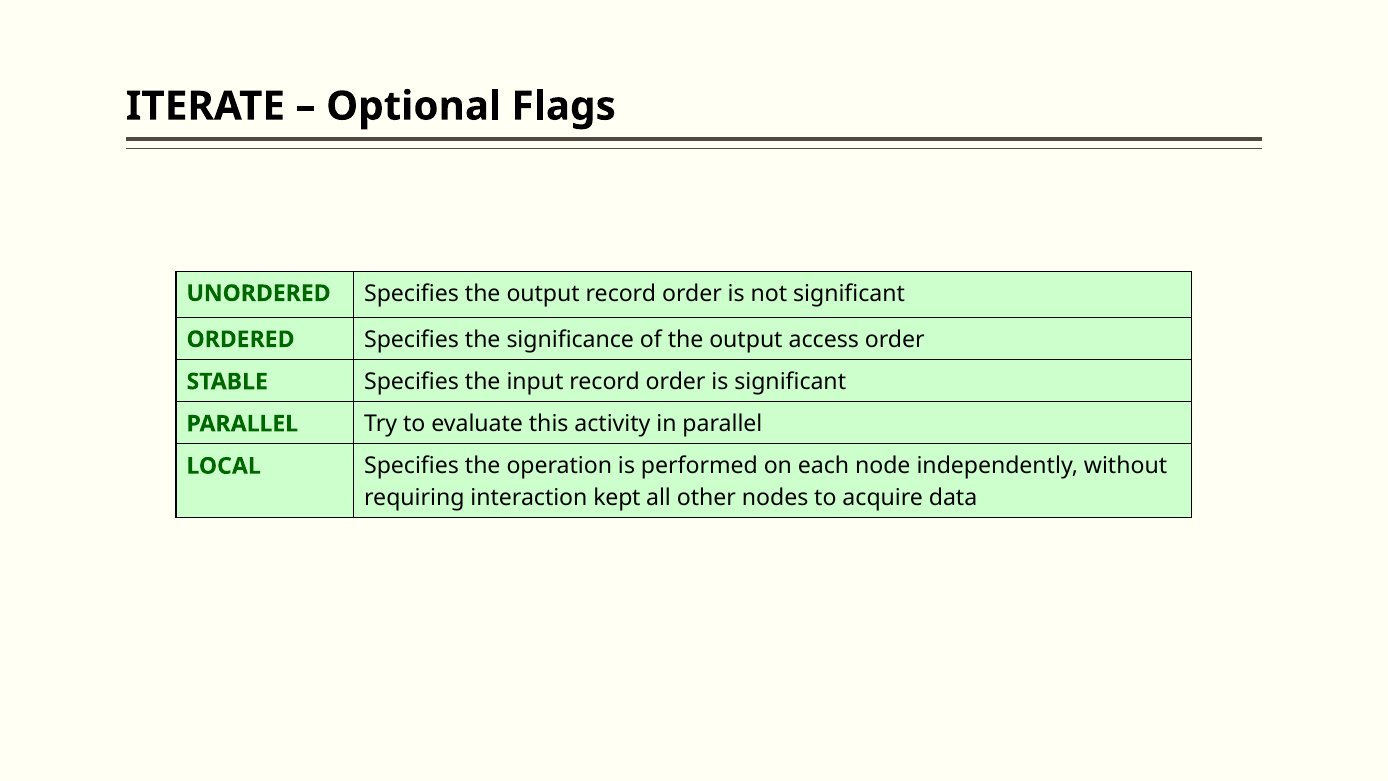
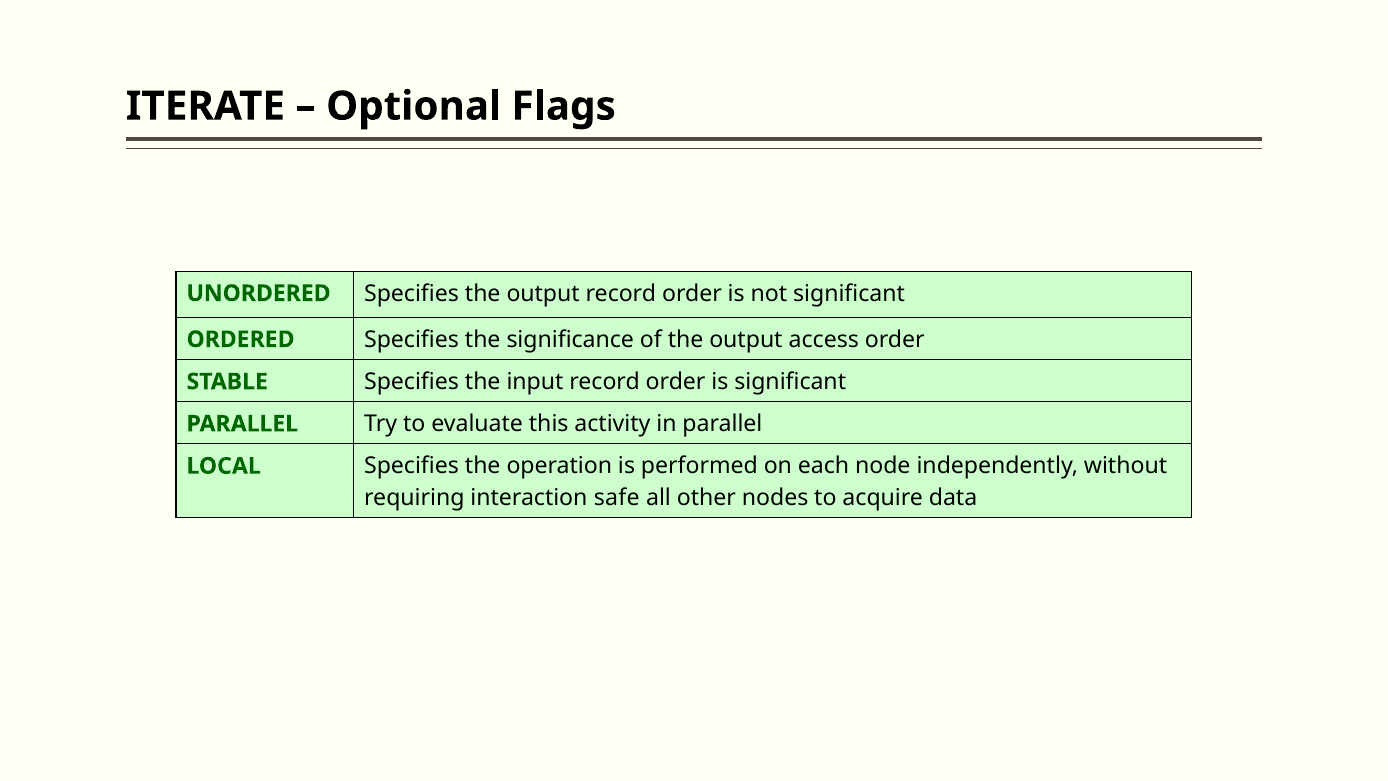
kept: kept -> safe
